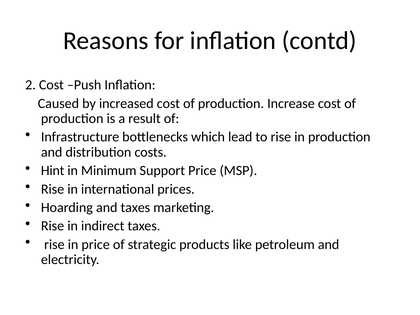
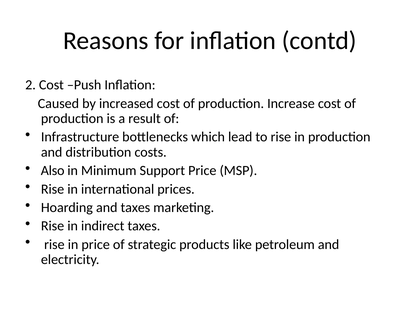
Hint: Hint -> Also
